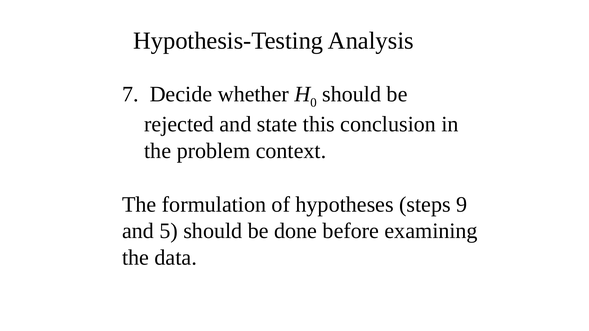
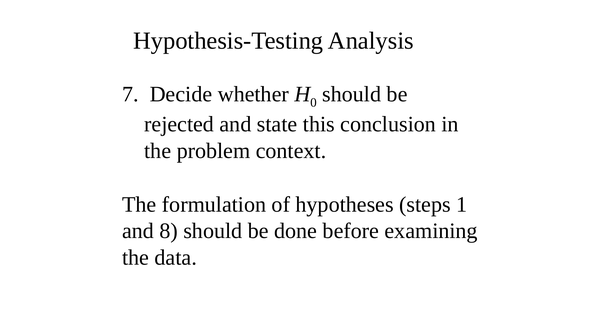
9: 9 -> 1
5: 5 -> 8
